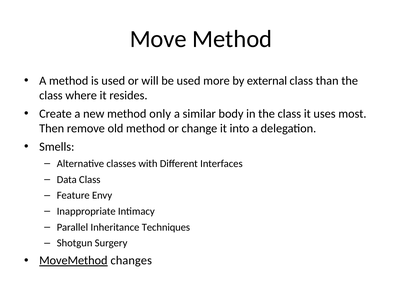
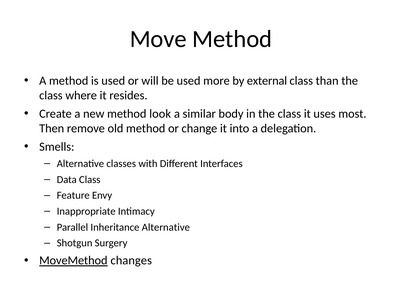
only: only -> look
Inheritance Techniques: Techniques -> Alternative
